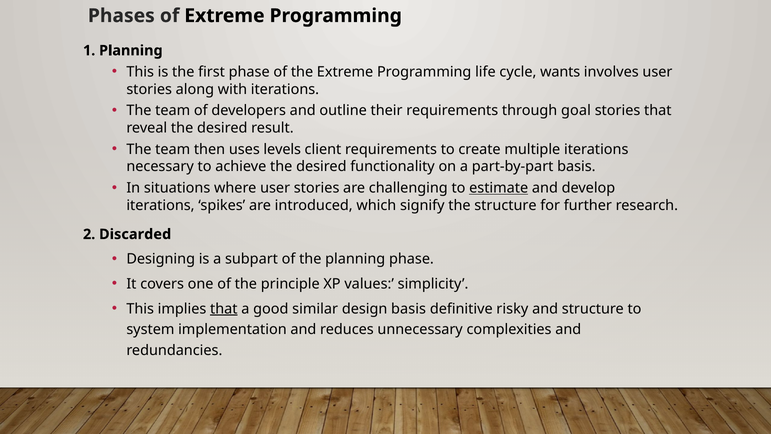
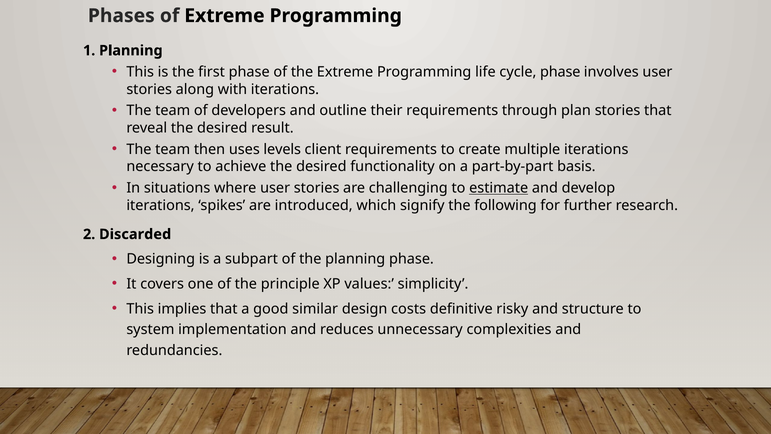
cycle wants: wants -> phase
goal: goal -> plan
the structure: structure -> following
that at (224, 309) underline: present -> none
design basis: basis -> costs
